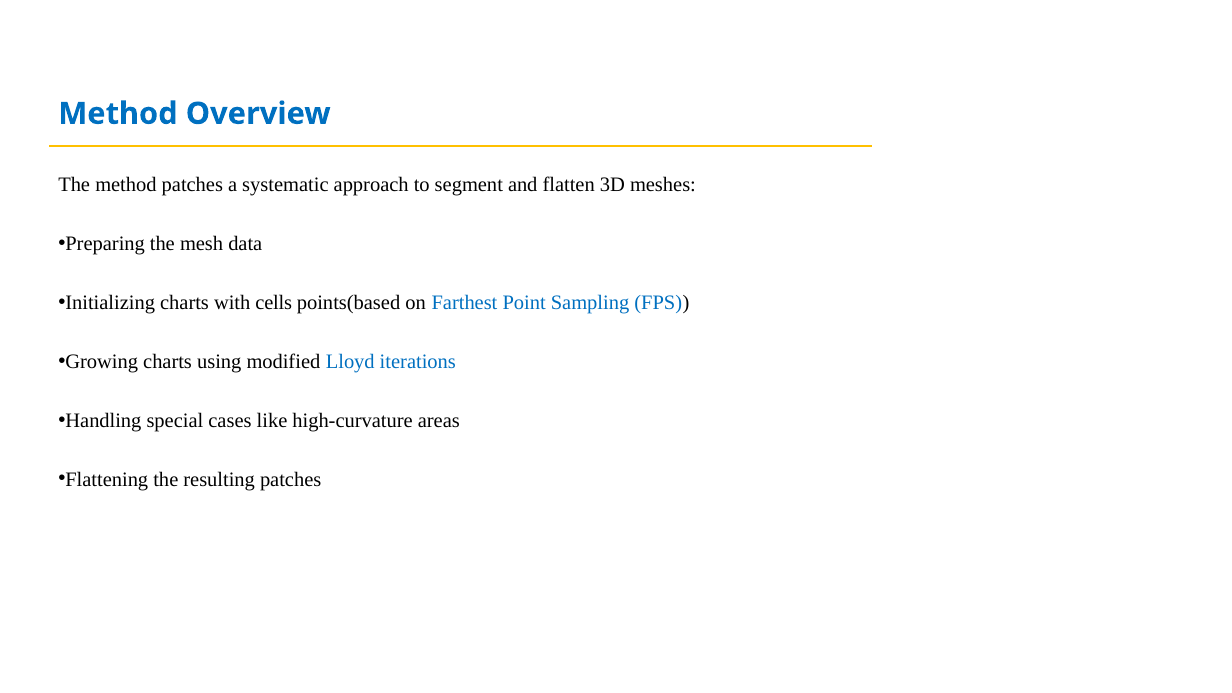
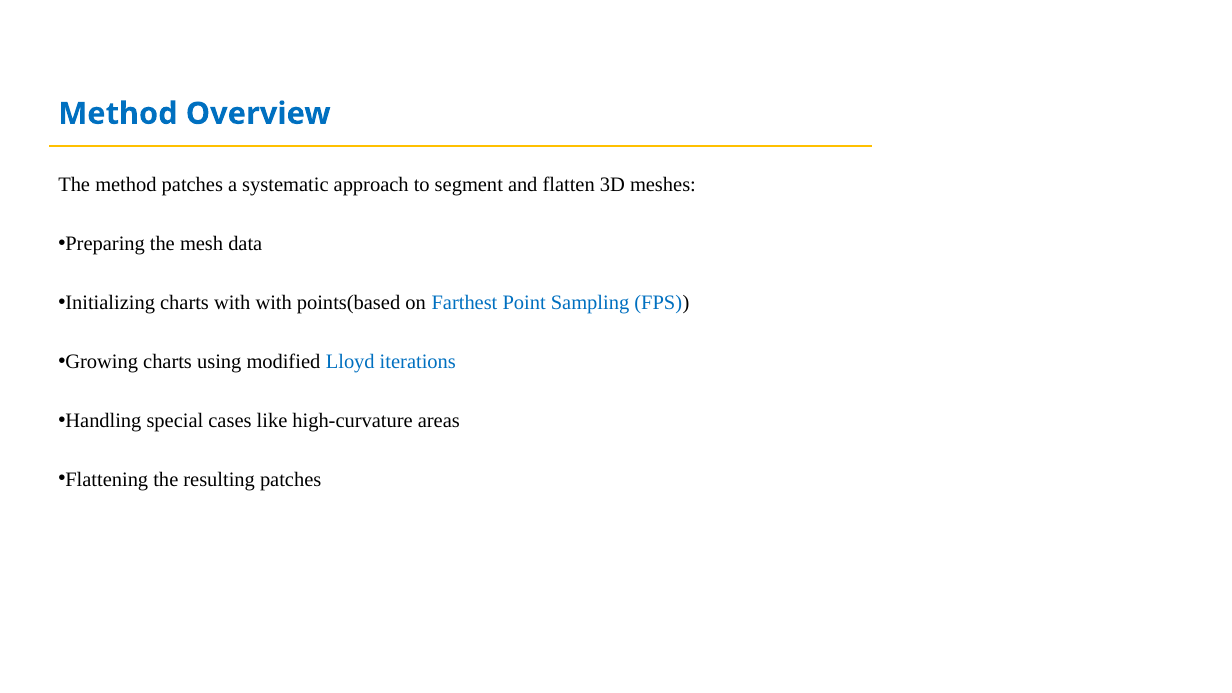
with cells: cells -> with
